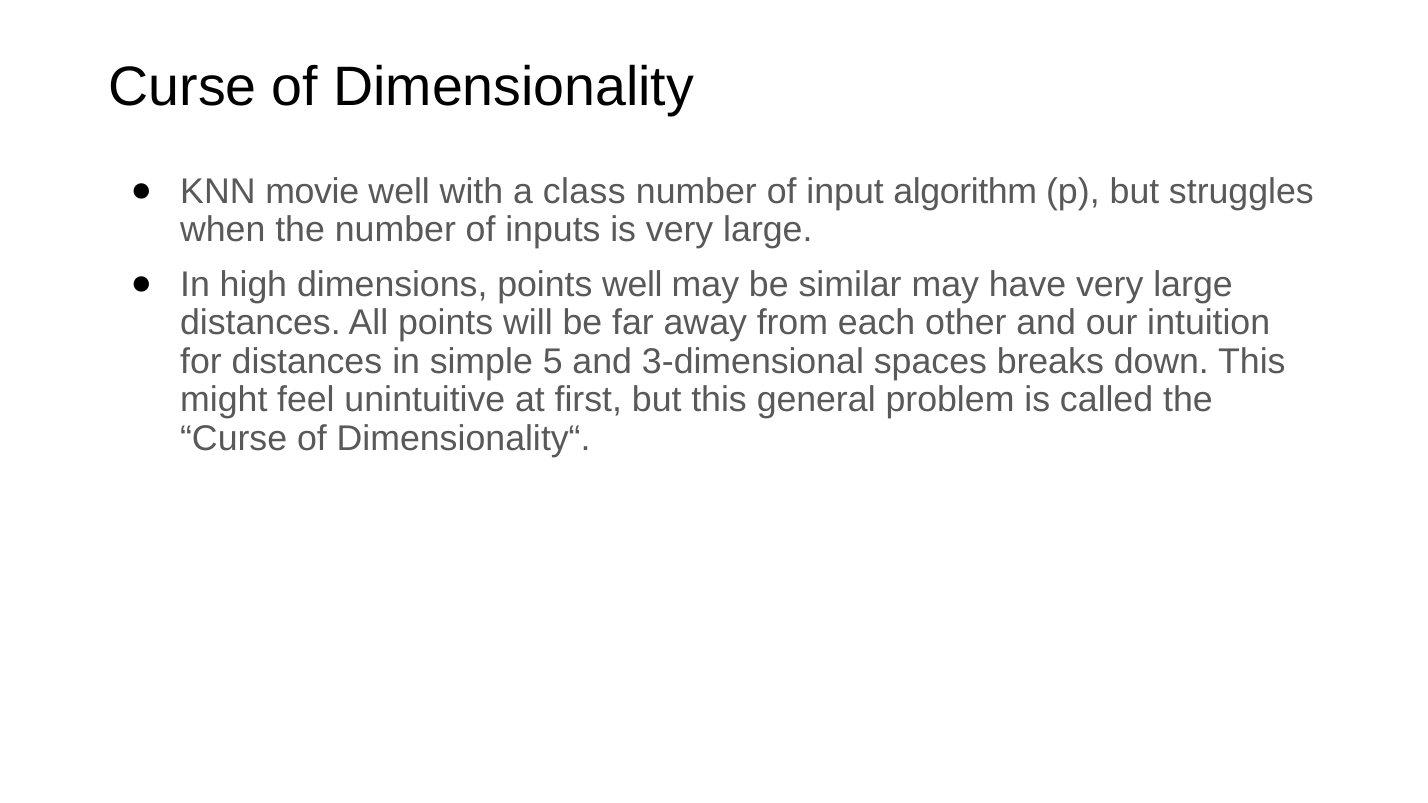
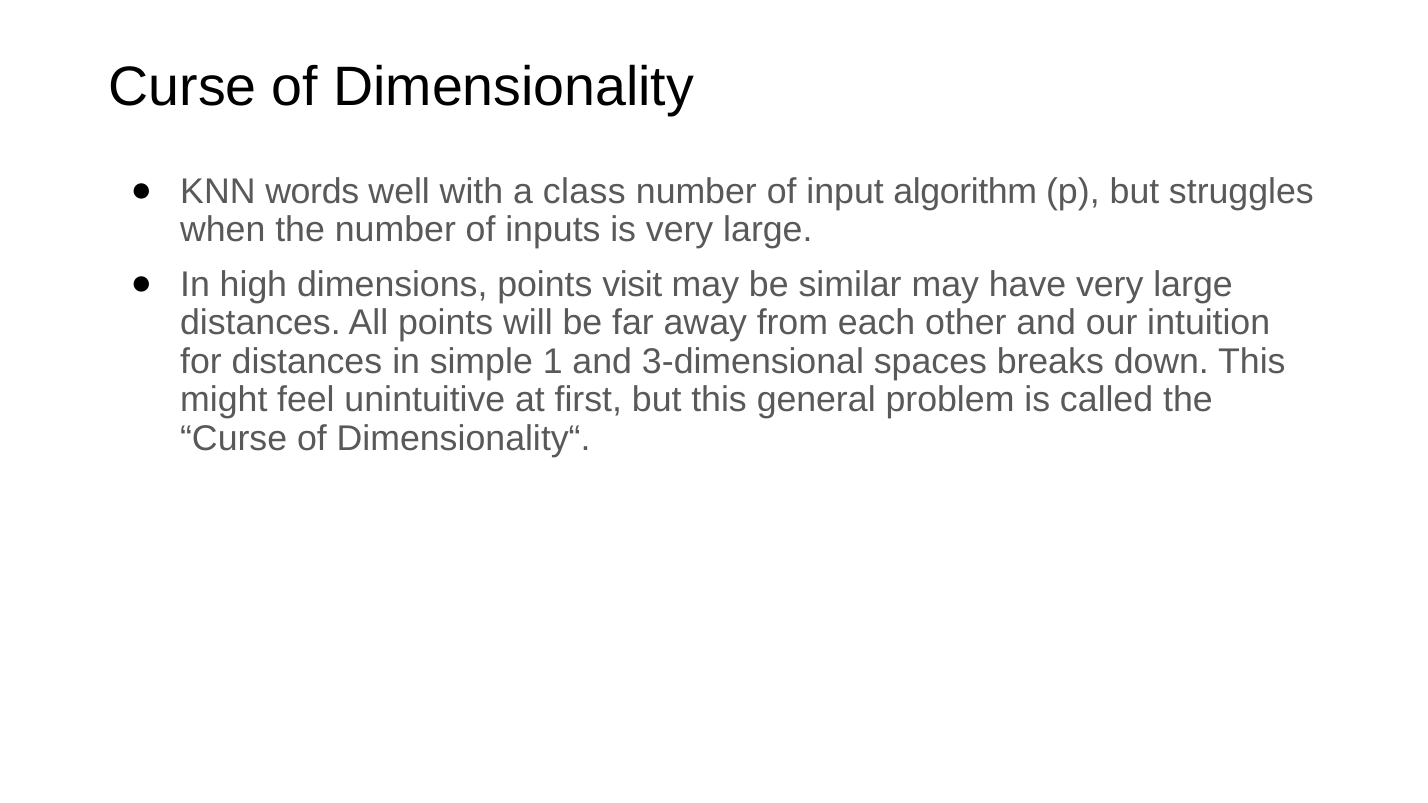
movie: movie -> words
points well: well -> visit
5: 5 -> 1
